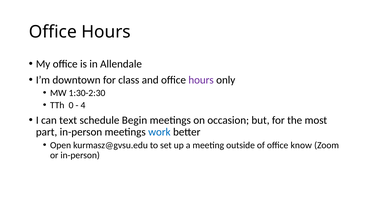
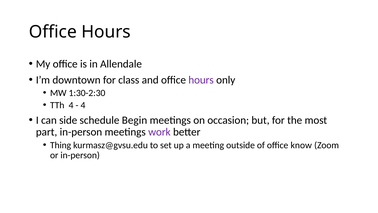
TTh 0: 0 -> 4
text: text -> side
work colour: blue -> purple
Open: Open -> Thing
